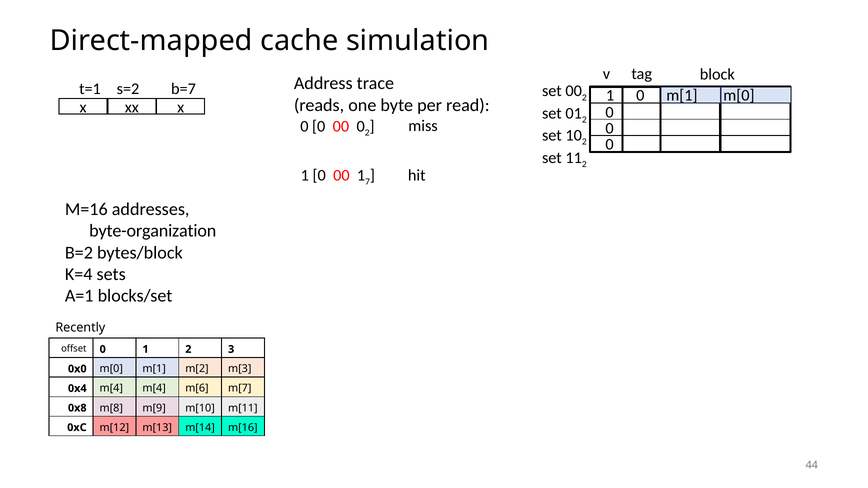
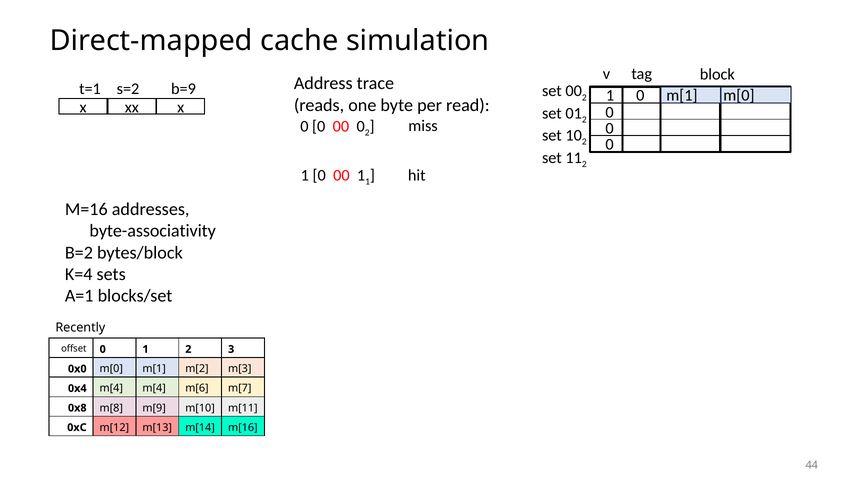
b=7: b=7 -> b=9
1 7: 7 -> 1
byte-organization: byte-organization -> byte-associativity
